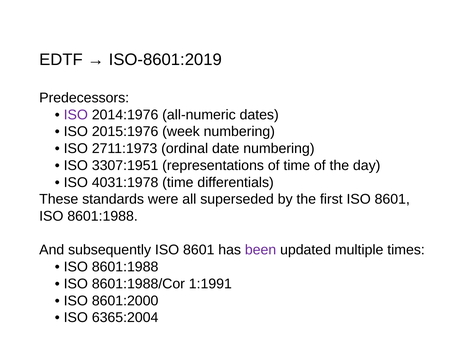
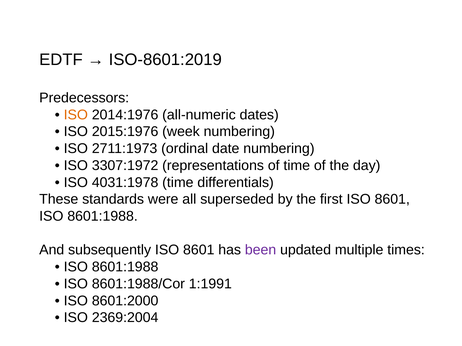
ISO at (76, 115) colour: purple -> orange
3307:1951: 3307:1951 -> 3307:1972
6365:2004: 6365:2004 -> 2369:2004
